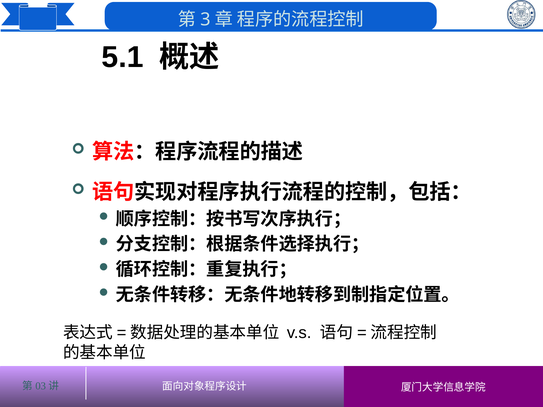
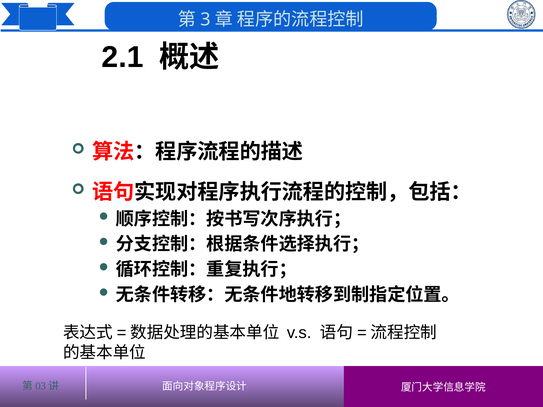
5.1: 5.1 -> 2.1
